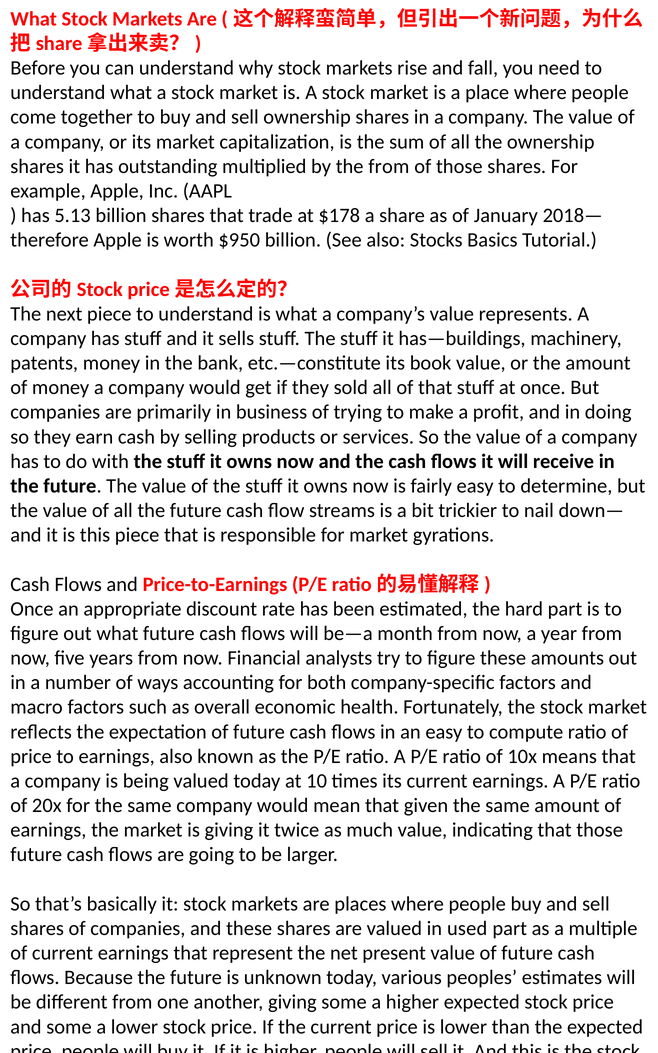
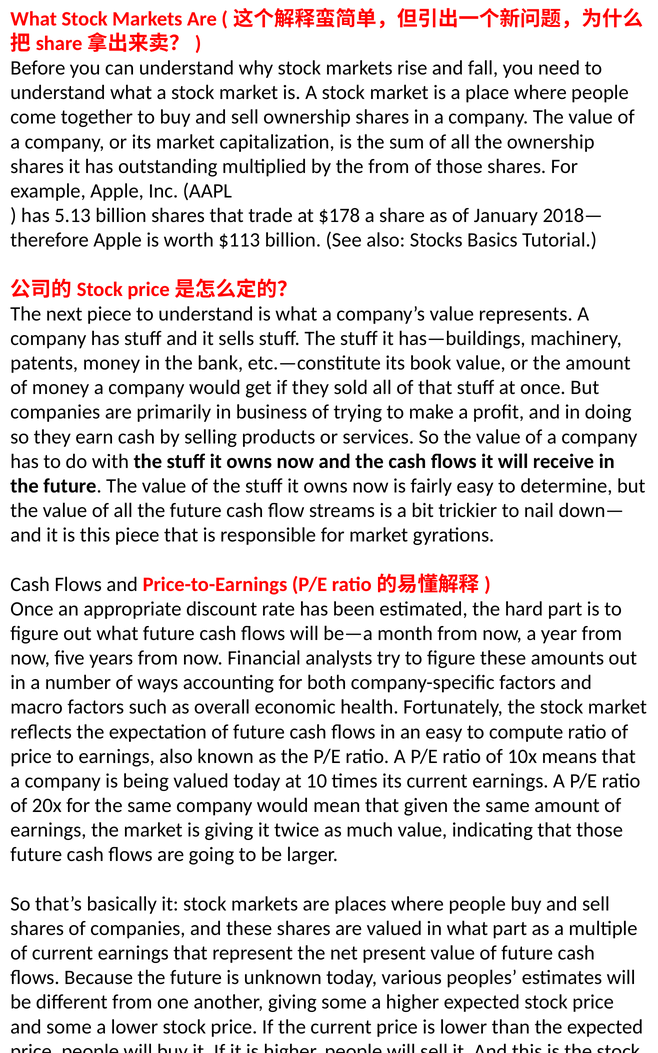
$950: $950 -> $113
in used: used -> what
